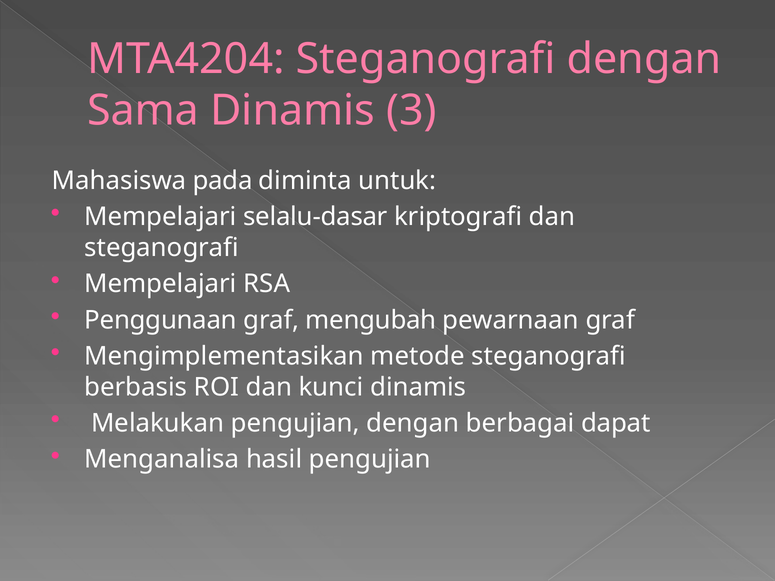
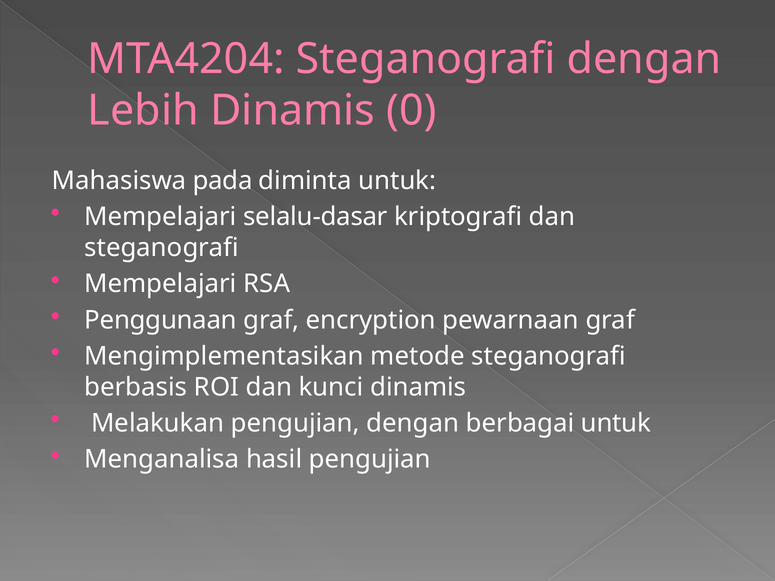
Sama: Sama -> Lebih
3: 3 -> 0
mengubah: mengubah -> encryption
berbagai dapat: dapat -> untuk
